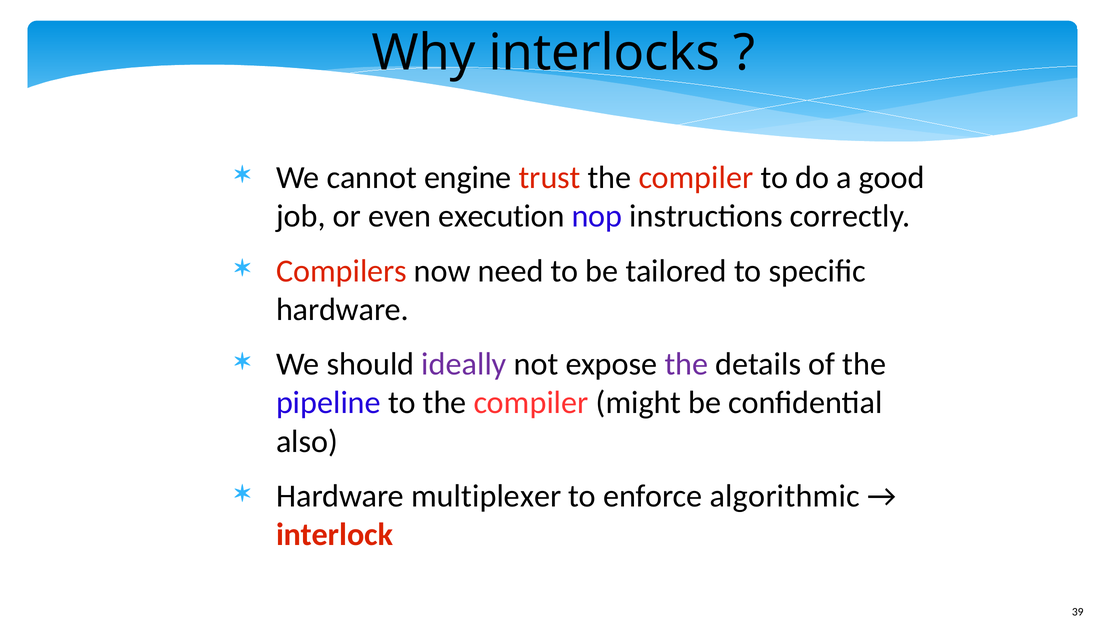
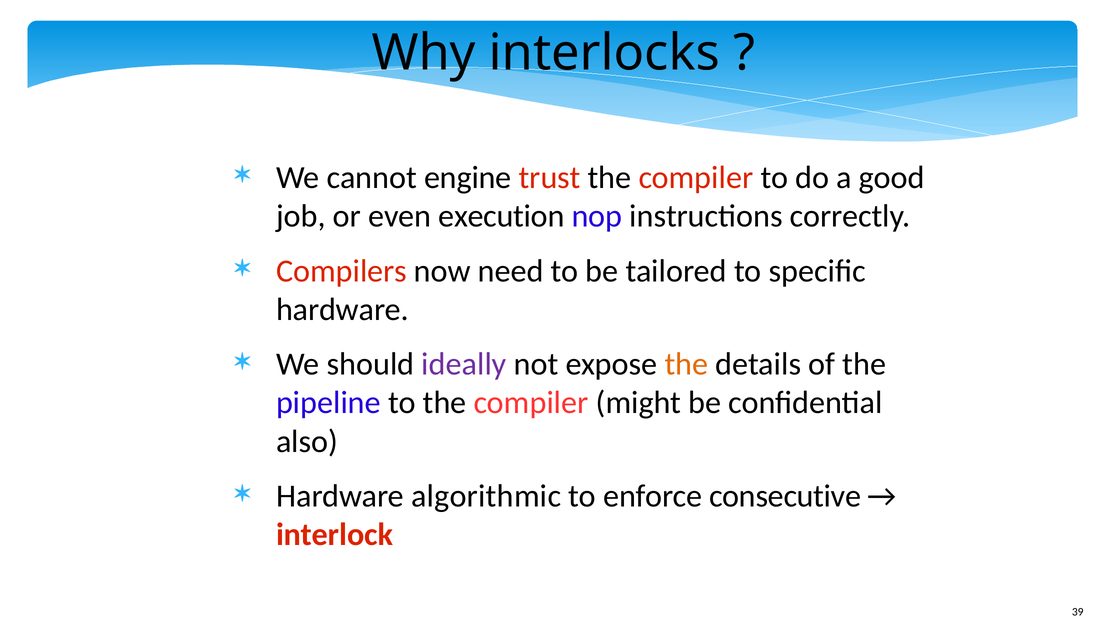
the at (686, 364) colour: purple -> orange
multiplexer: multiplexer -> algorithmic
algorithmic: algorithmic -> consecutive
